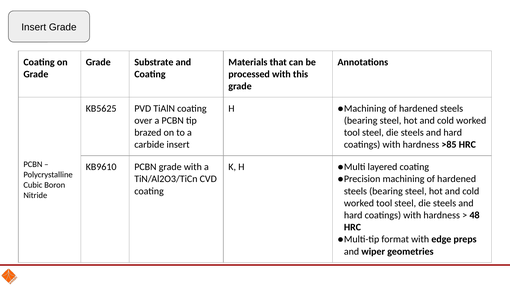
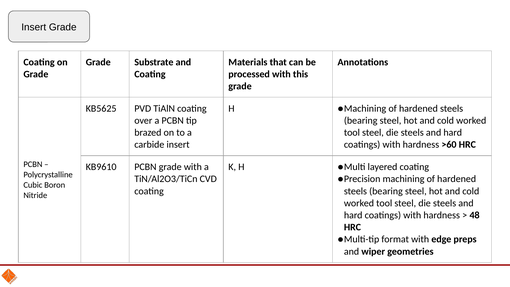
>85: >85 -> >60
